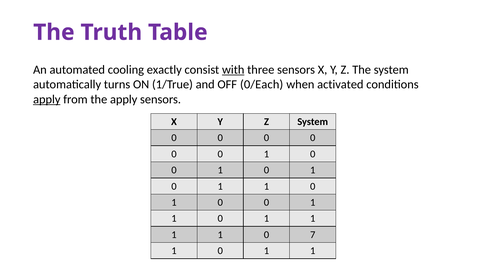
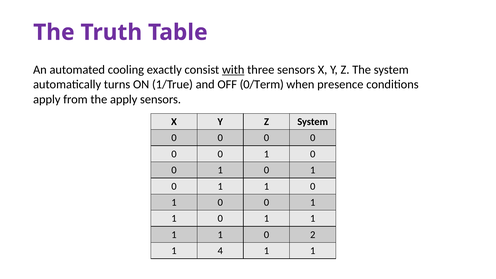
0/Each: 0/Each -> 0/Term
activated: activated -> presence
apply at (47, 99) underline: present -> none
7: 7 -> 2
0 at (220, 251): 0 -> 4
